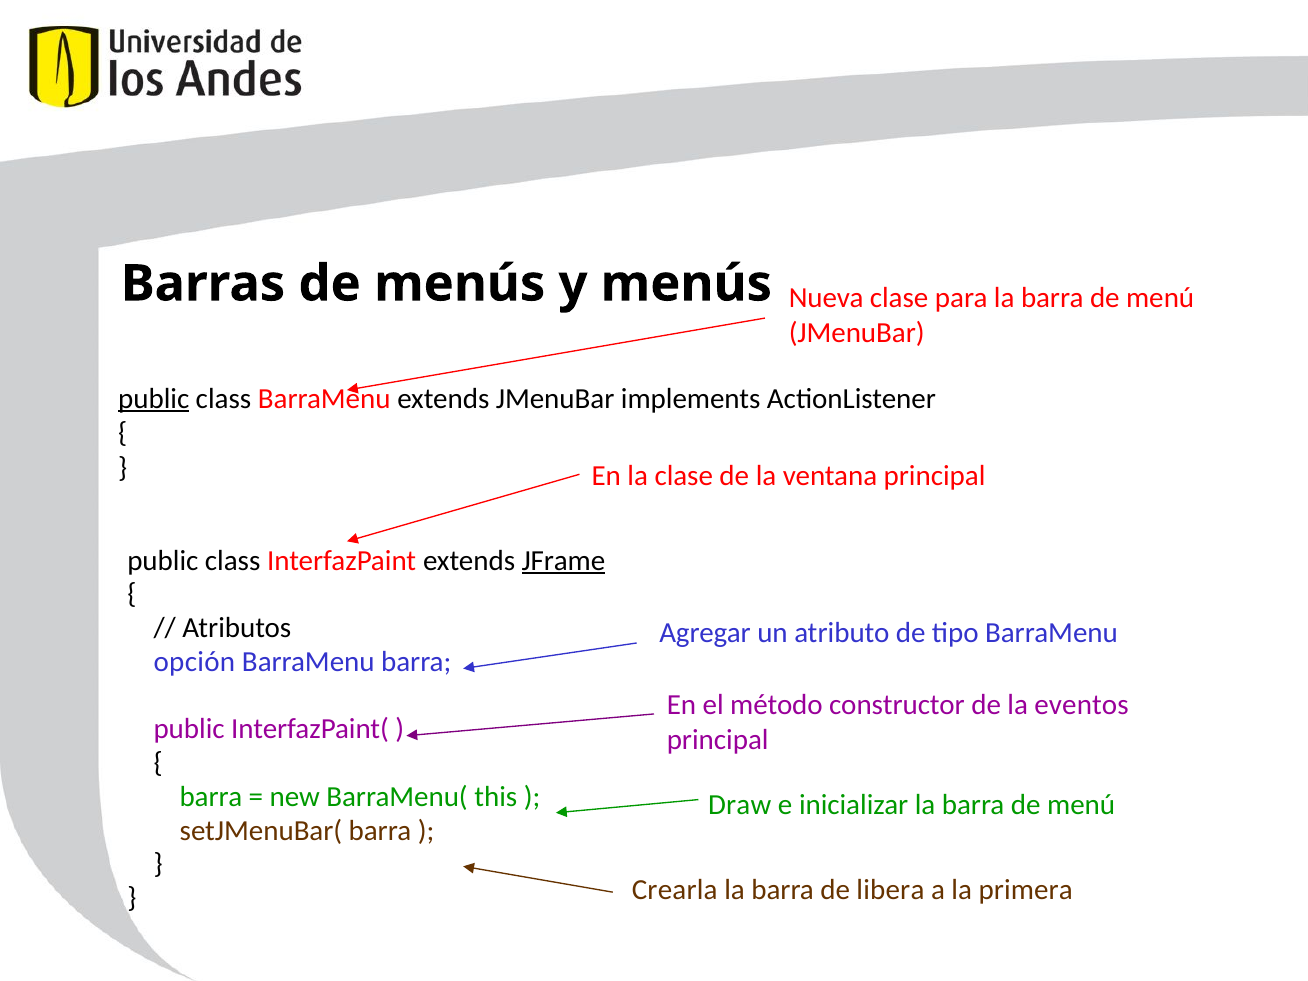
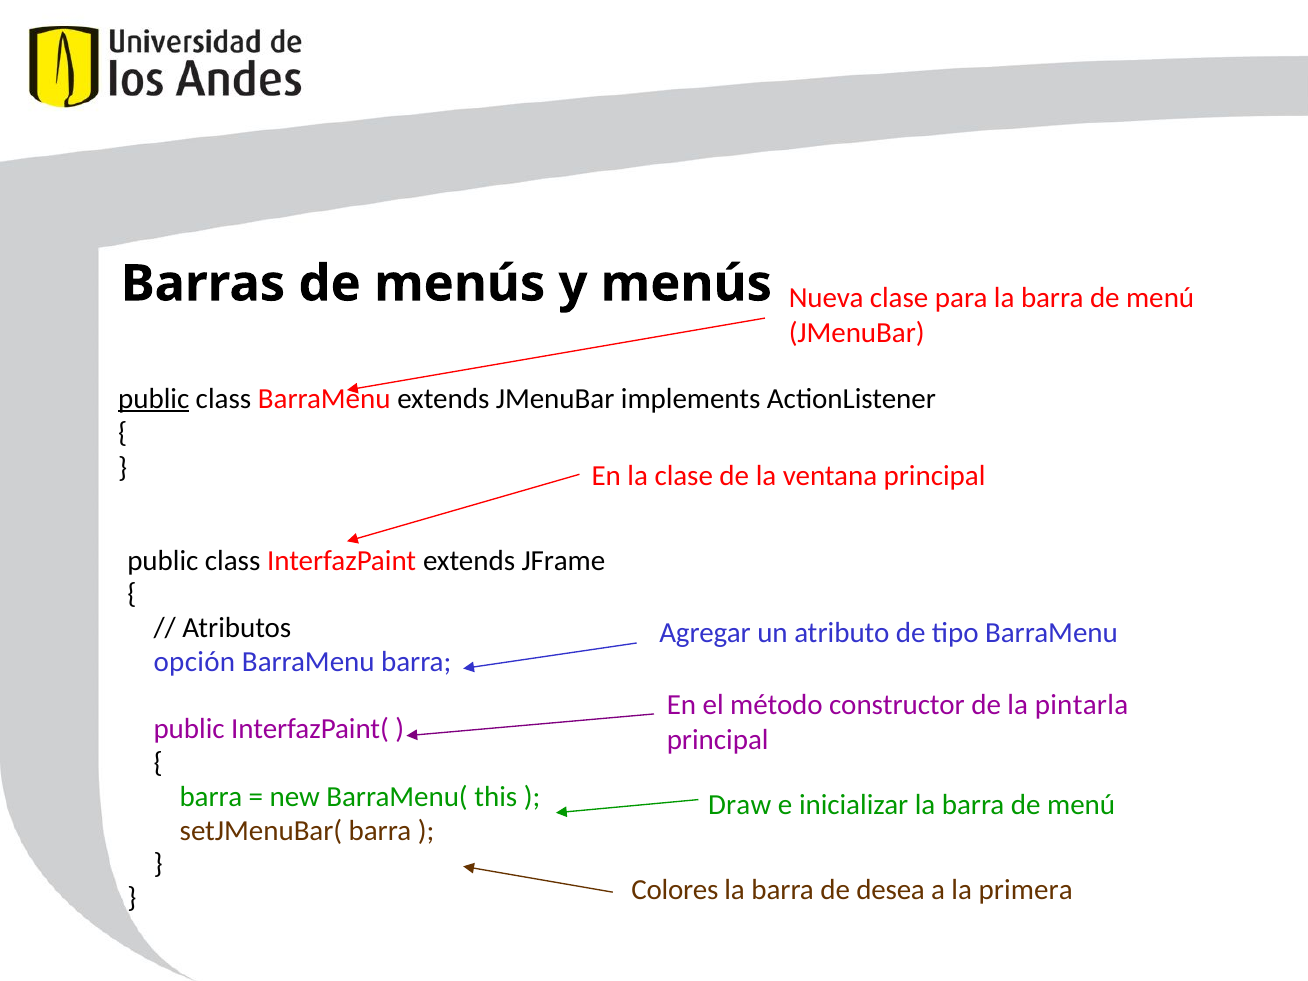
JFrame underline: present -> none
eventos: eventos -> pintarla
Crearla: Crearla -> Colores
libera: libera -> desea
